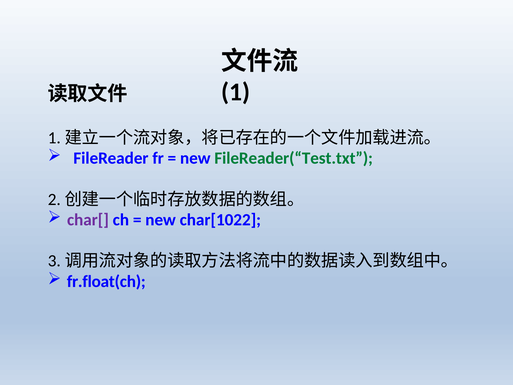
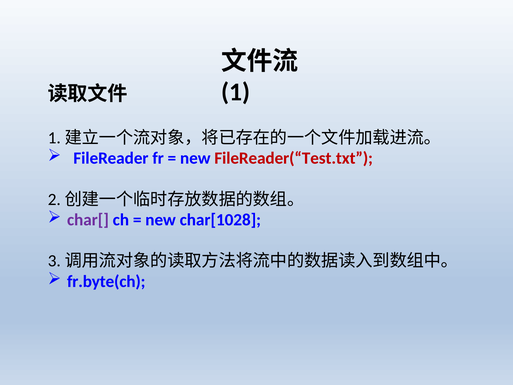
FileReader(“Test.txt colour: green -> red
char[1022: char[1022 -> char[1028
fr.float(ch: fr.float(ch -> fr.byte(ch
